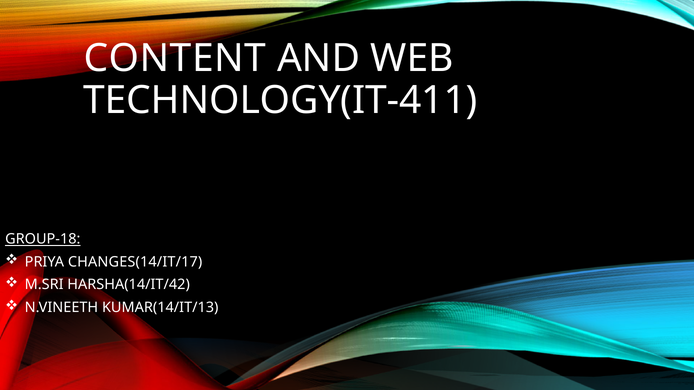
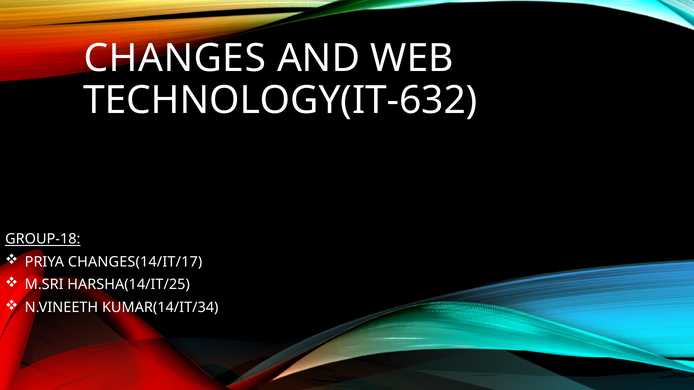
CONTENT: CONTENT -> CHANGES
TECHNOLOGY(IT-411: TECHNOLOGY(IT-411 -> TECHNOLOGY(IT-632
HARSHA(14/IT/42: HARSHA(14/IT/42 -> HARSHA(14/IT/25
KUMAR(14/IT/13: KUMAR(14/IT/13 -> KUMAR(14/IT/34
